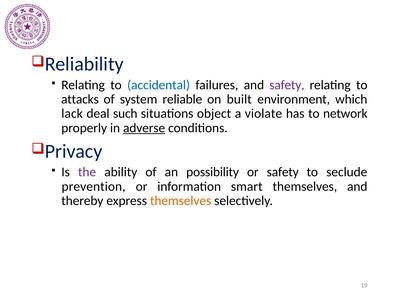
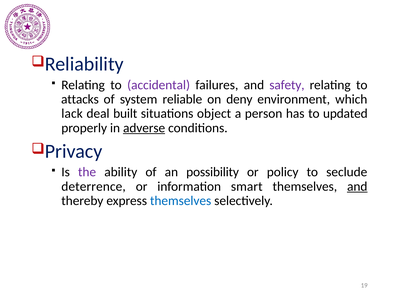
accidental colour: blue -> purple
built: built -> deny
such: such -> built
violate: violate -> person
network: network -> updated
or safety: safety -> policy
prevention: prevention -> deterrence
and at (357, 187) underline: none -> present
themselves at (181, 201) colour: orange -> blue
